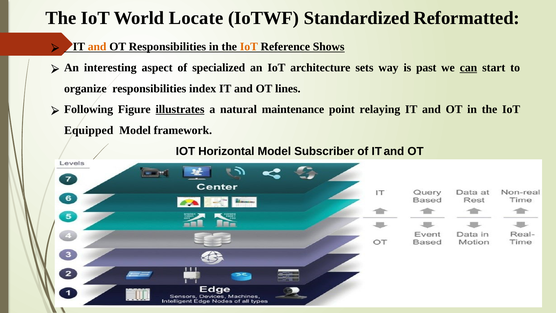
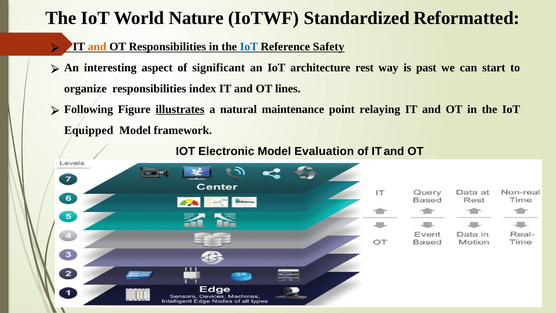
Locate: Locate -> Nature
IoT at (249, 47) colour: orange -> blue
Shows: Shows -> Safety
specialized: specialized -> significant
sets: sets -> rest
can underline: present -> none
Horizontal: Horizontal -> Electronic
Subscriber: Subscriber -> Evaluation
